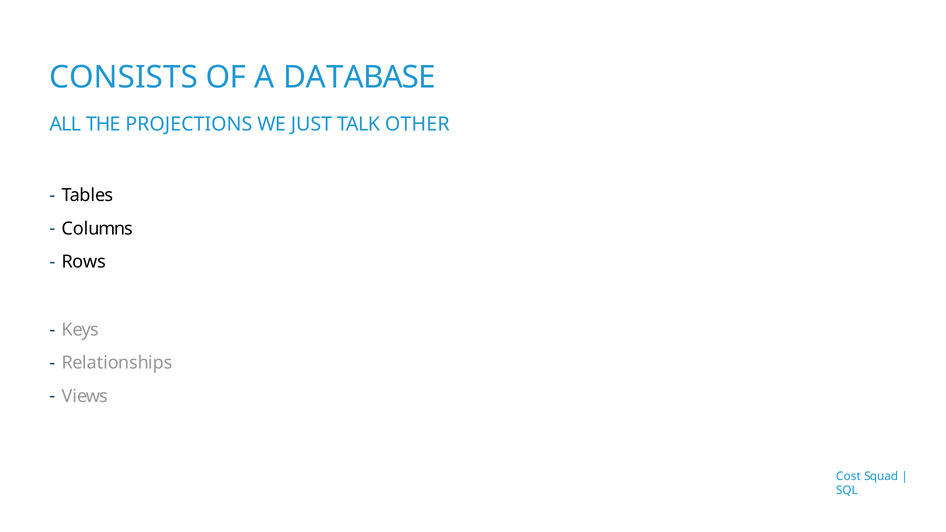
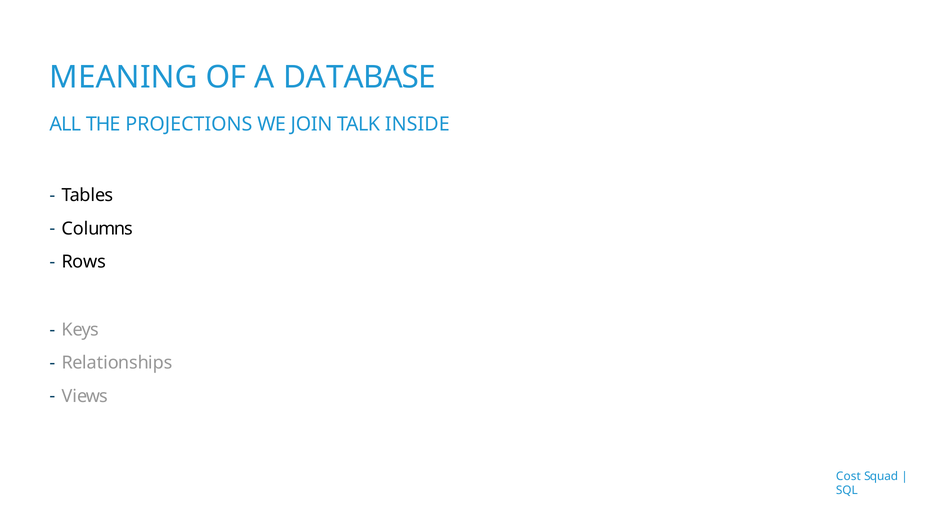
CONSISTS: CONSISTS -> MEANING
JUST: JUST -> JOIN
OTHER: OTHER -> INSIDE
